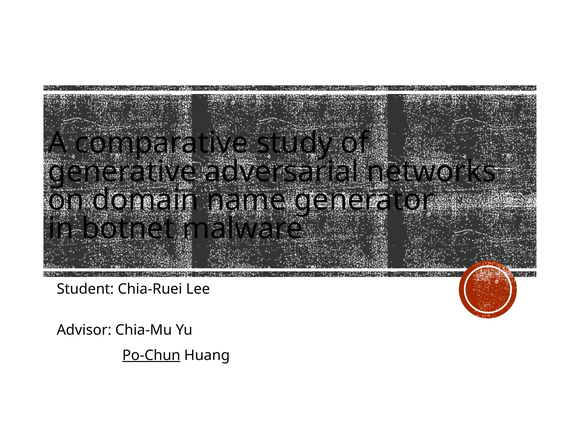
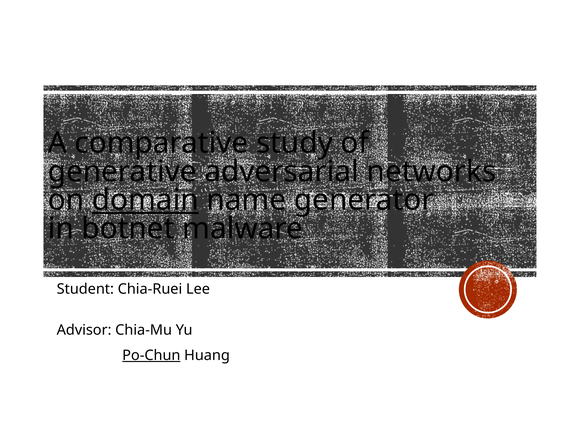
domain underline: none -> present
